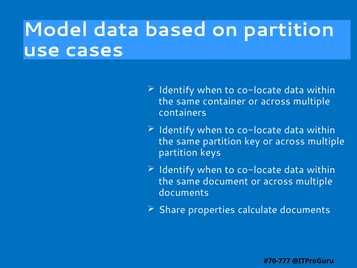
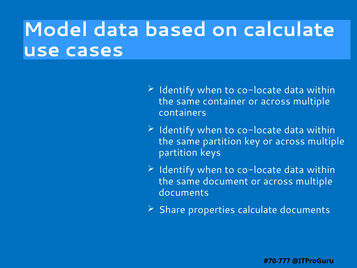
on partition: partition -> calculate
